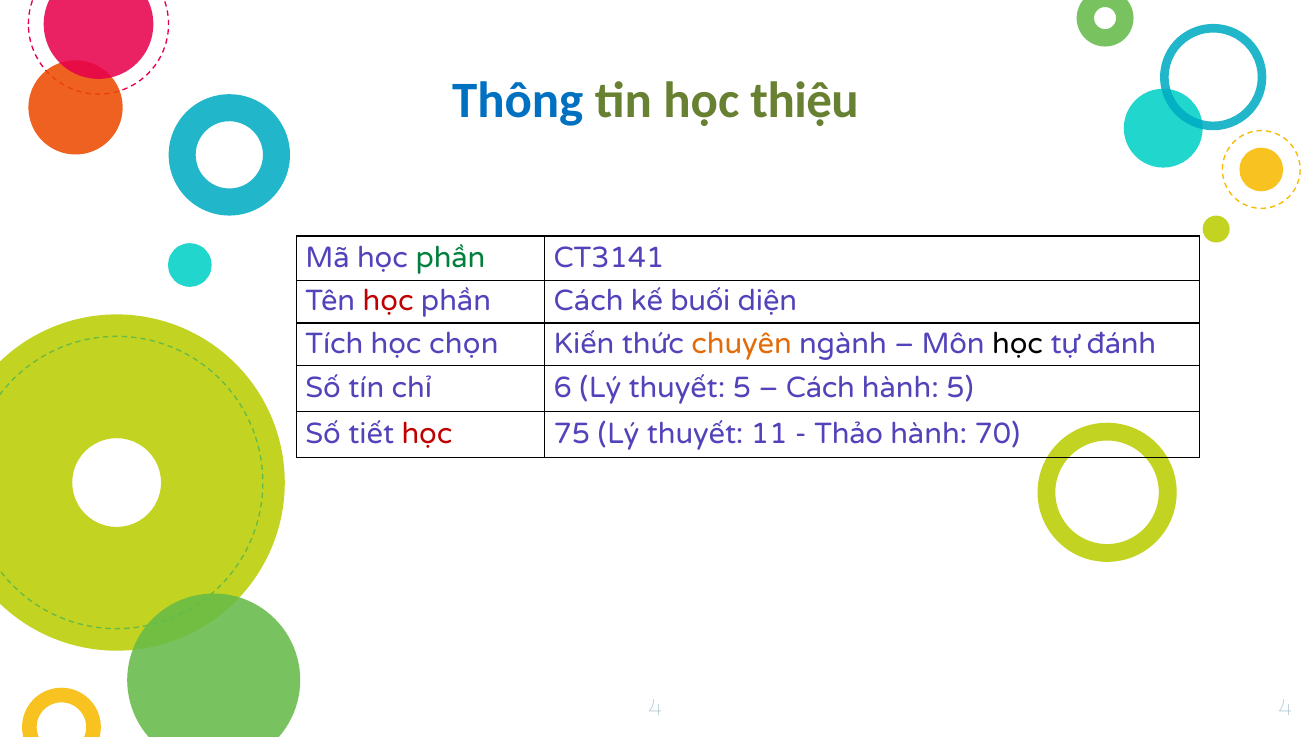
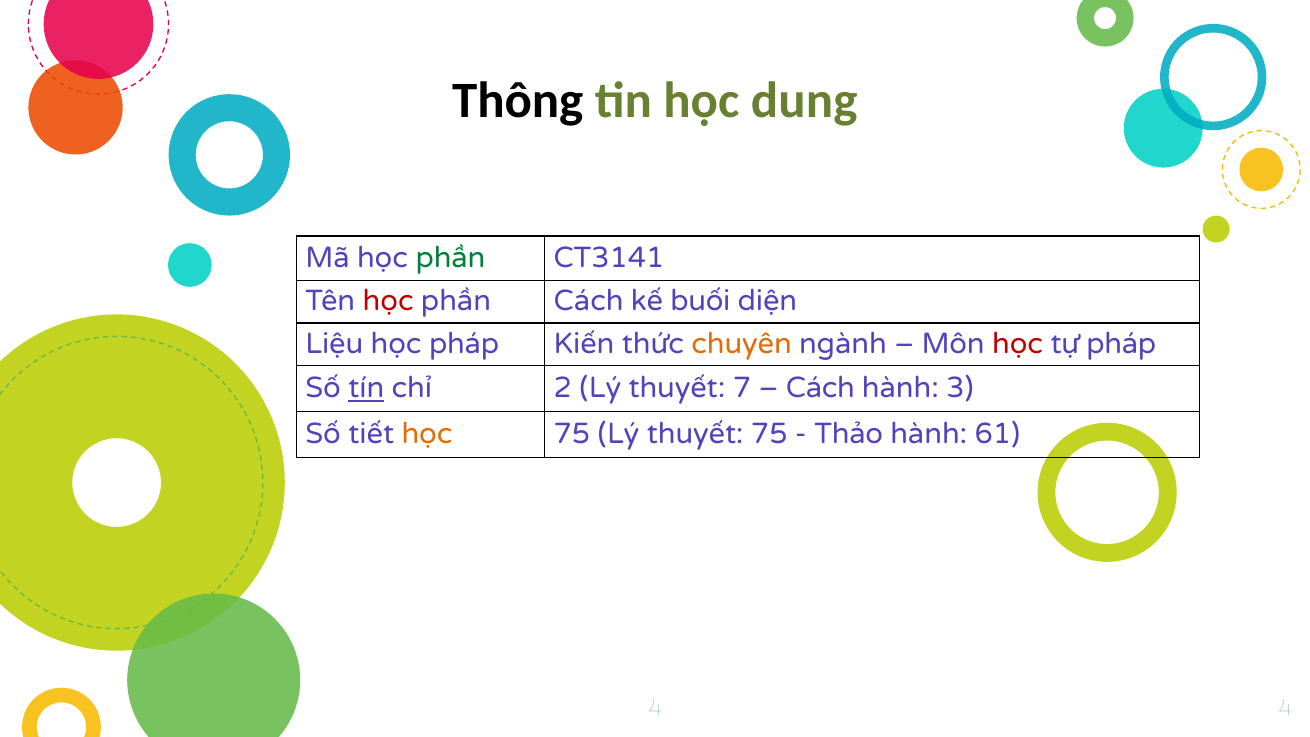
Thông colour: blue -> black
thiệu: thiệu -> dung
Tích: Tích -> Liệu
học chọn: chọn -> pháp
học at (1017, 344) colour: black -> red
tự đánh: đánh -> pháp
tín underline: none -> present
6: 6 -> 2
thuyết 5: 5 -> 7
hành 5: 5 -> 3
học at (427, 434) colour: red -> orange
thuyết 11: 11 -> 75
70: 70 -> 61
